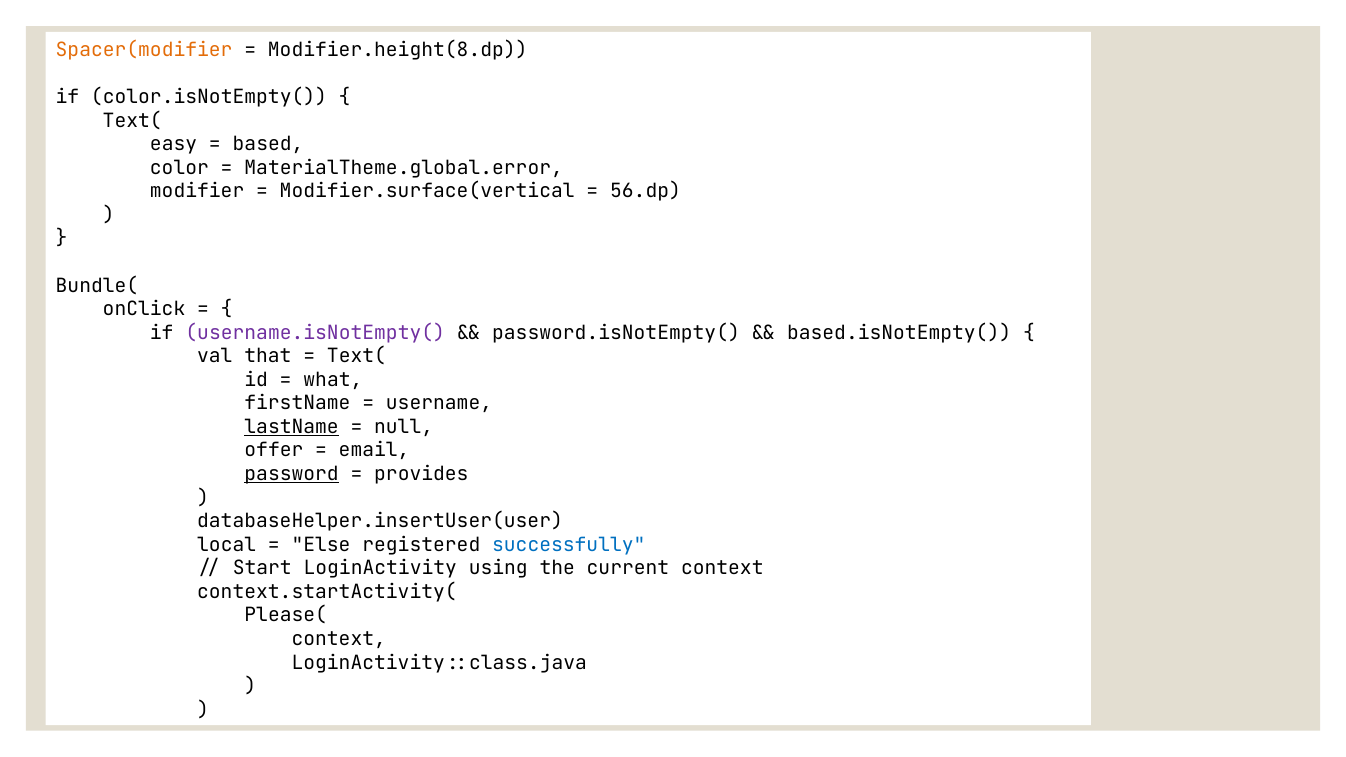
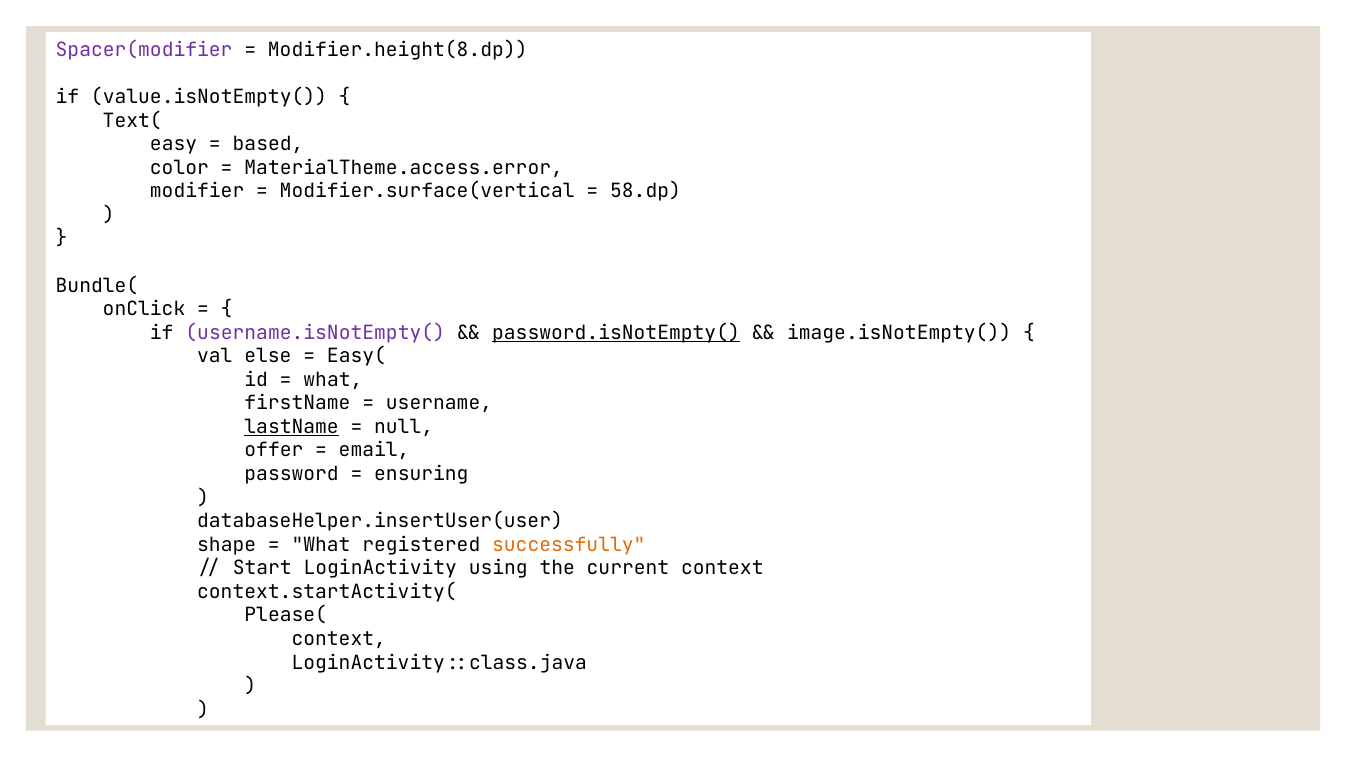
Spacer(modifier colour: orange -> purple
color.isNotEmpty(: color.isNotEmpty( -> value.isNotEmpty(
MaterialTheme.global.error: MaterialTheme.global.error -> MaterialTheme.access.error
56.dp: 56.dp -> 58.dp
password.isNotEmpty( underline: none -> present
based.isNotEmpty(: based.isNotEmpty( -> image.isNotEmpty(
that: that -> else
Text( at (356, 356): Text( -> Easy(
password underline: present -> none
provides: provides -> ensuring
local: local -> shape
Else at (321, 545): Else -> What
successfully colour: blue -> orange
